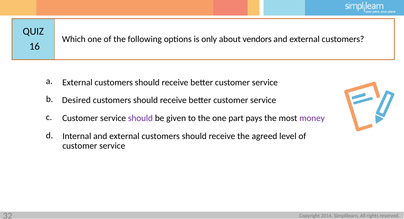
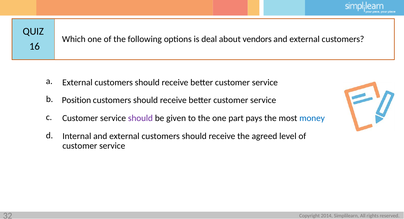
only: only -> deal
Desired: Desired -> Position
money colour: purple -> blue
